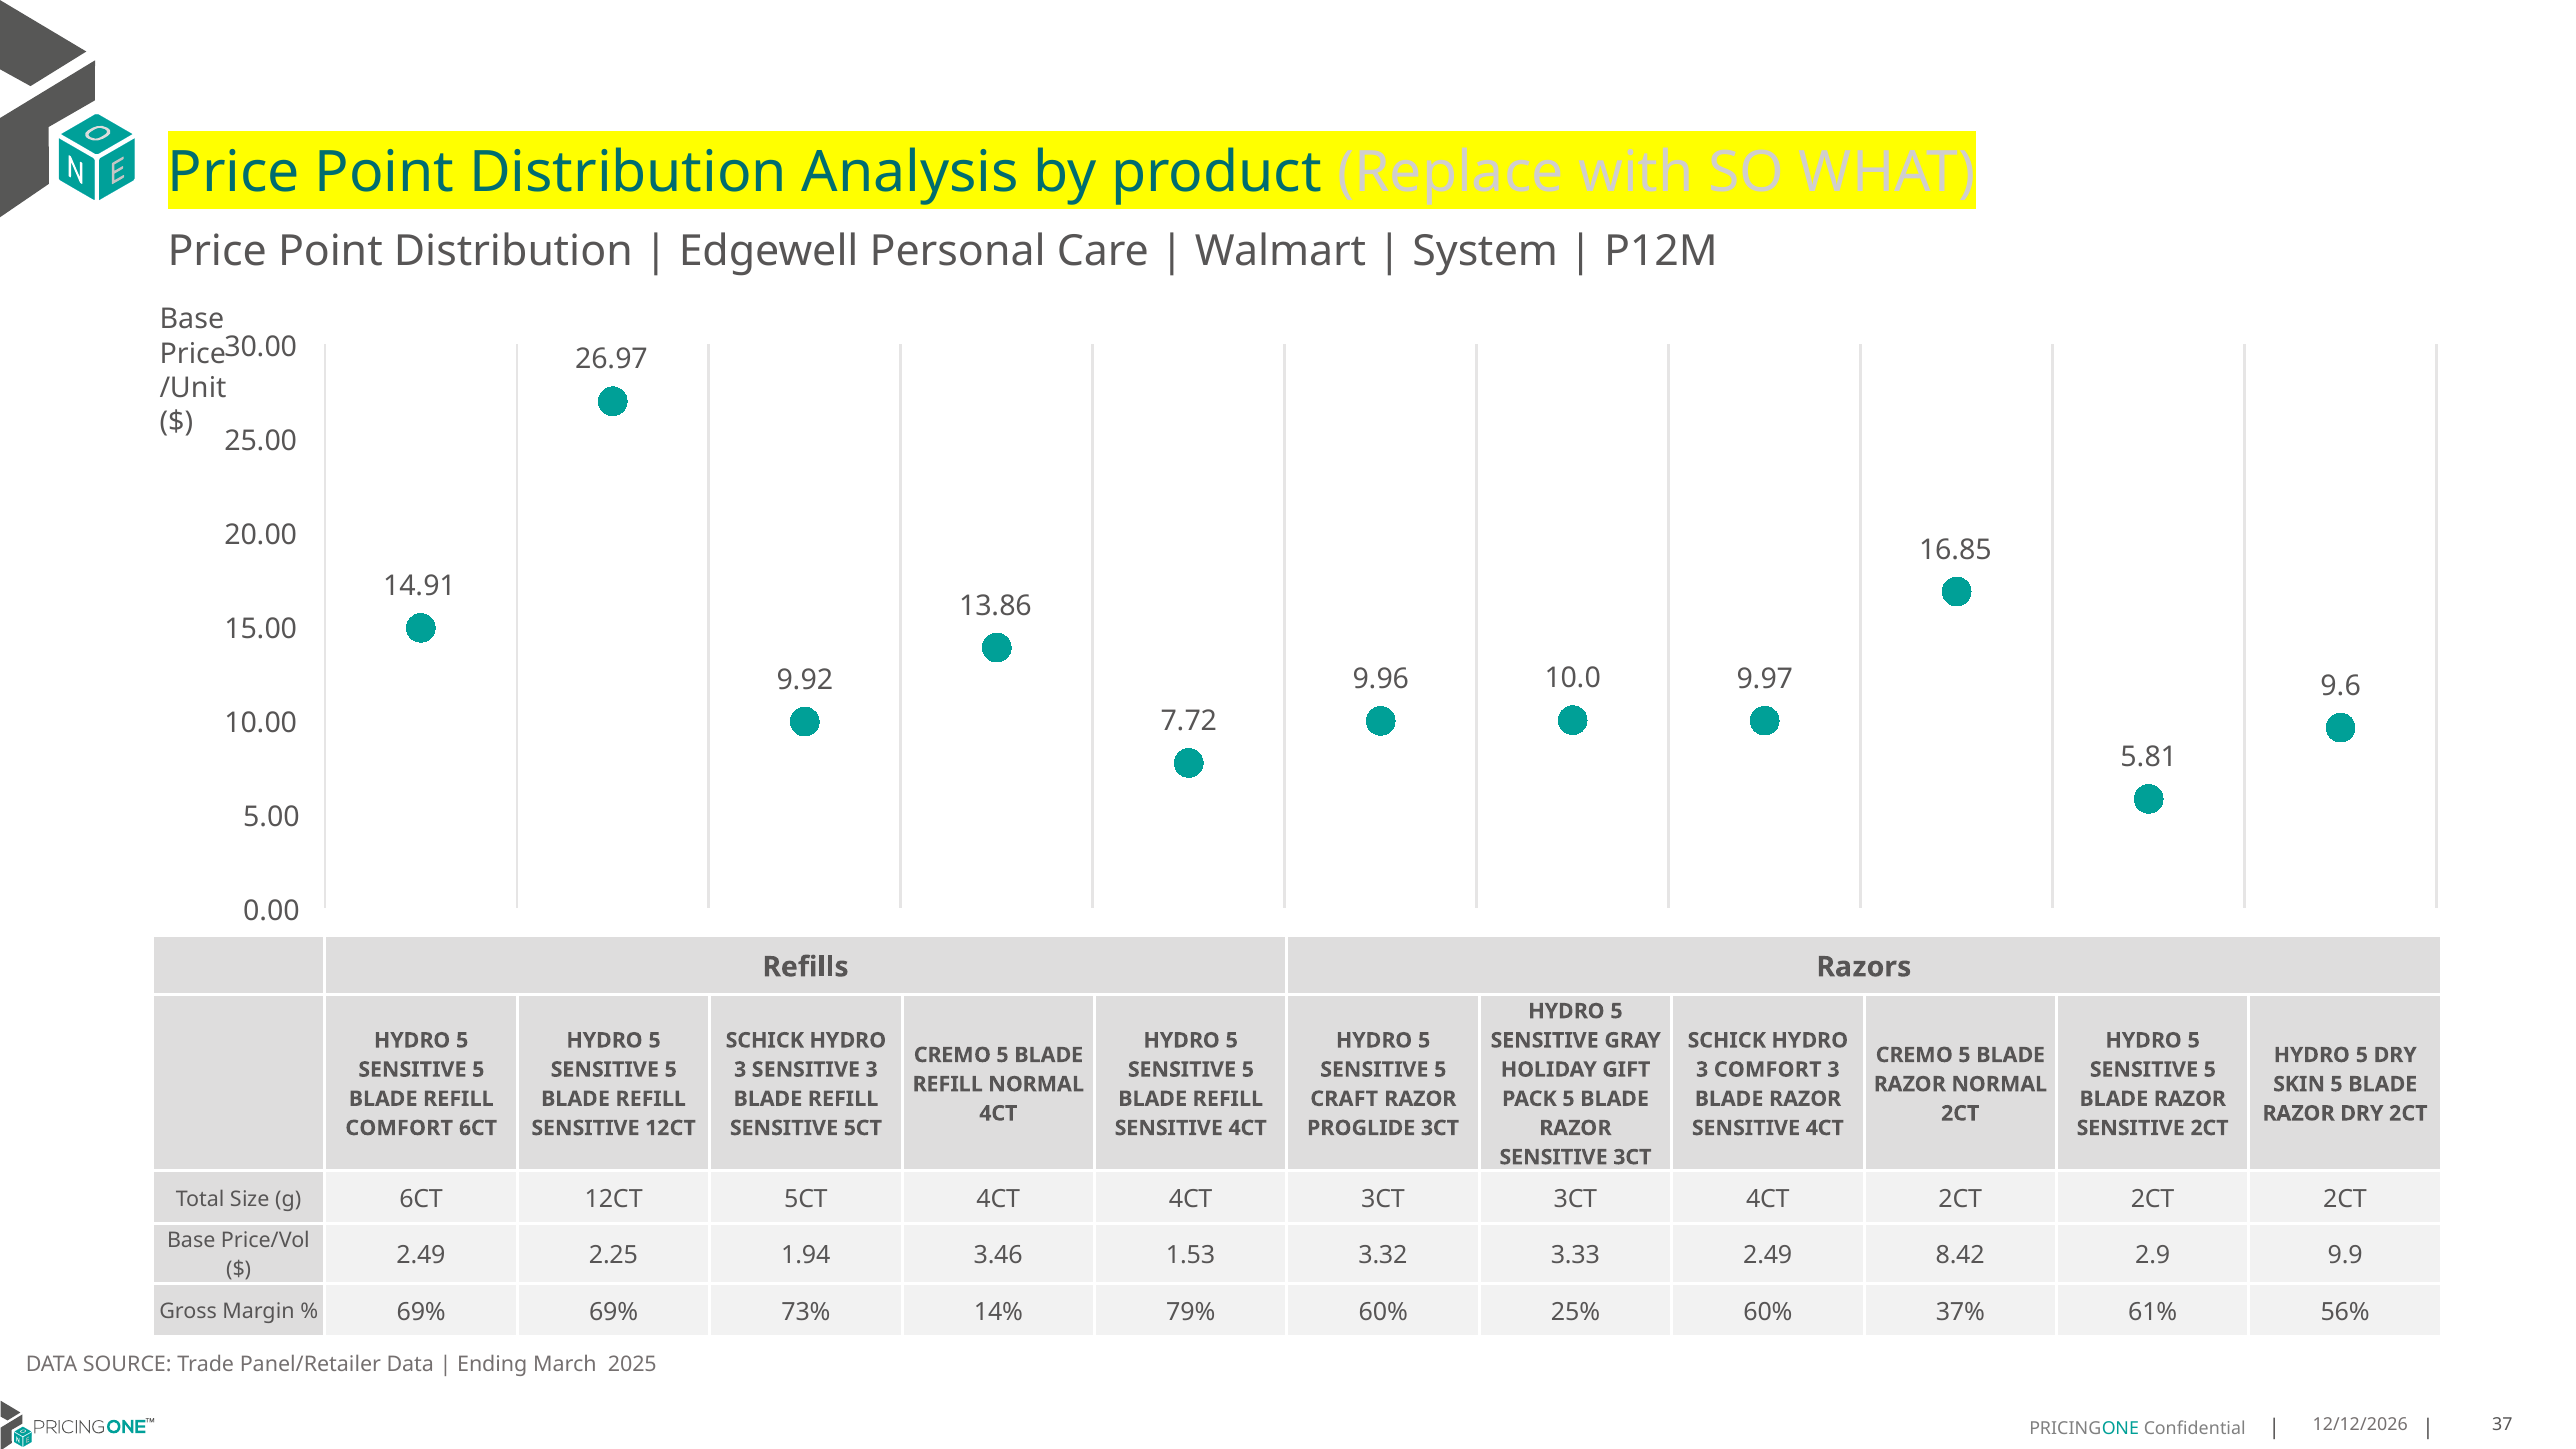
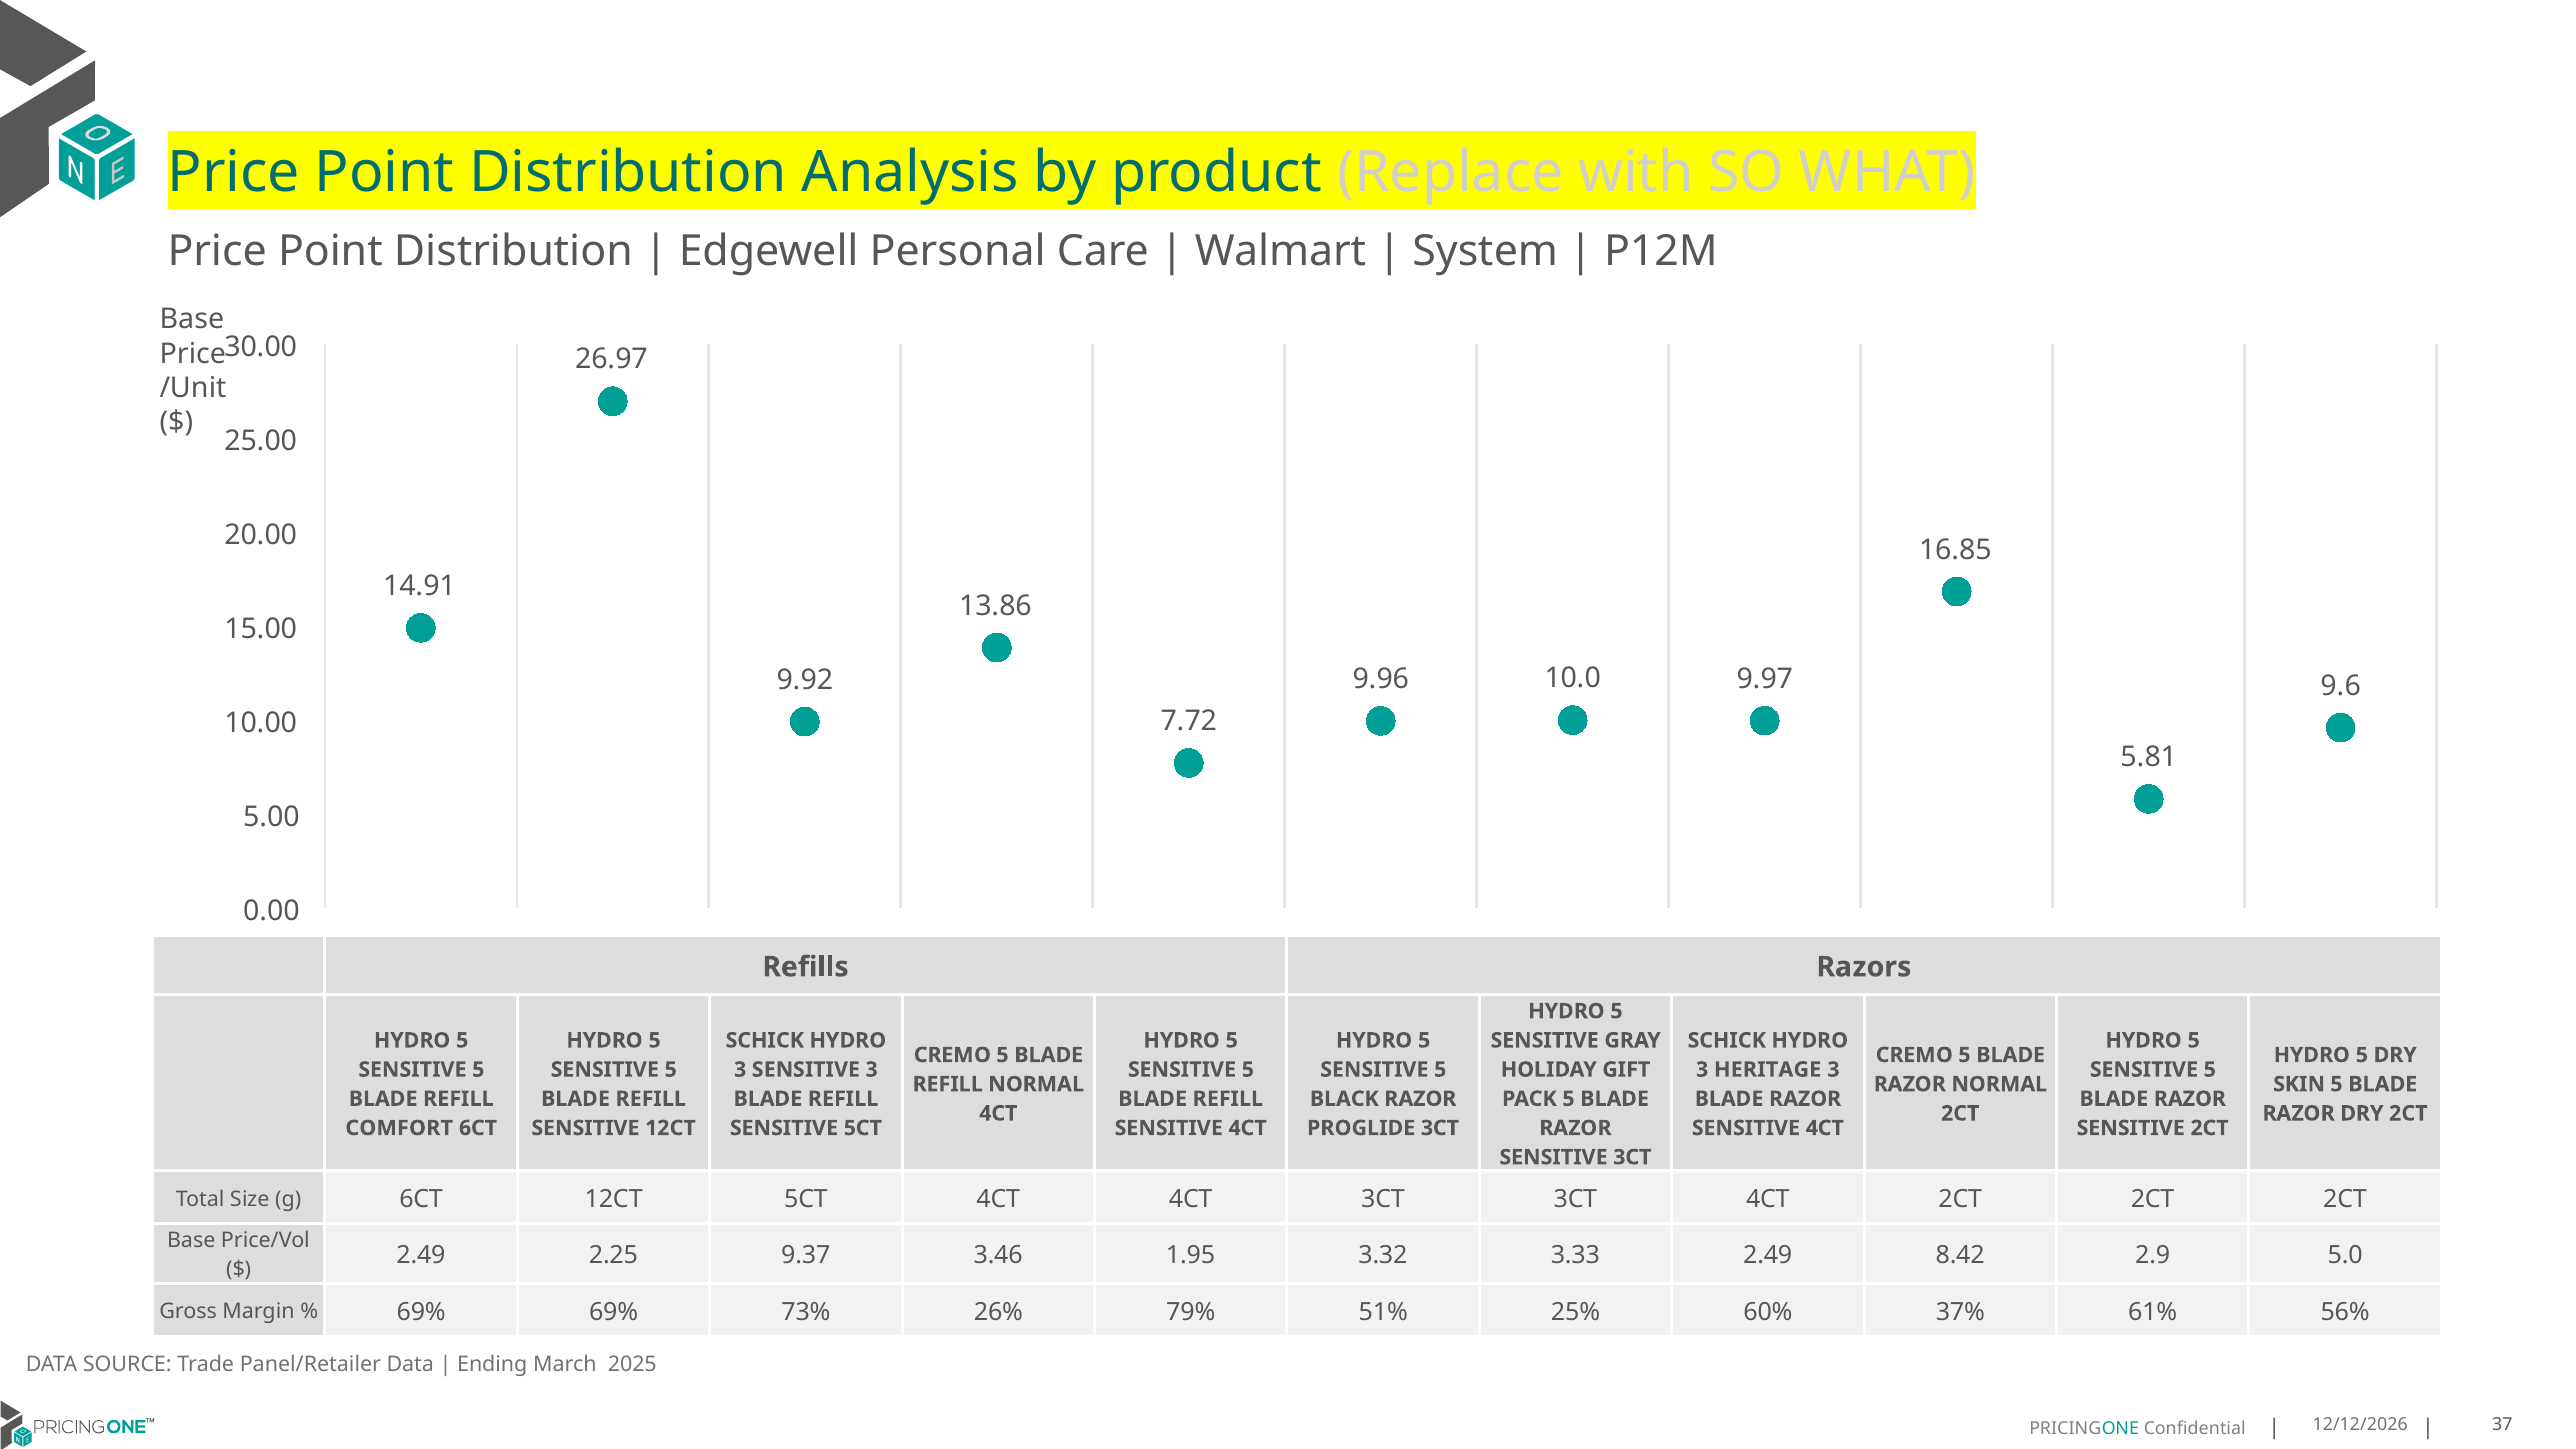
3 COMFORT: COMFORT -> HERITAGE
CRAFT: CRAFT -> BLACK
1.94: 1.94 -> 9.37
1.53: 1.53 -> 1.95
9.9: 9.9 -> 5.0
14%: 14% -> 26%
79% 60%: 60% -> 51%
